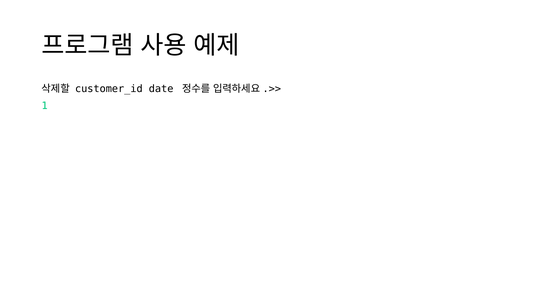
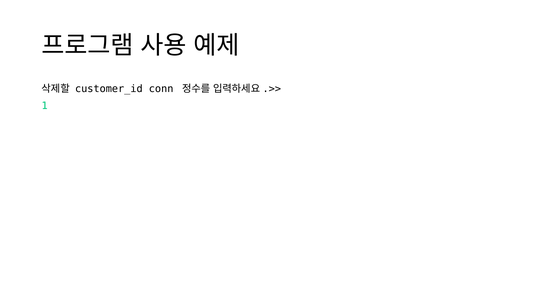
date: date -> conn
